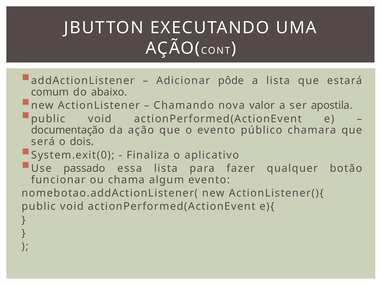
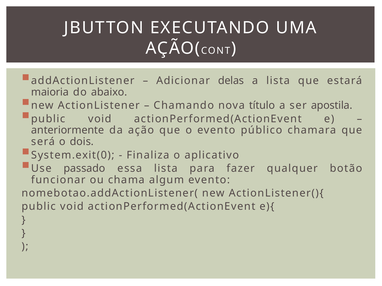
pôde: pôde -> delas
comum: comum -> maioria
valor: valor -> título
documentação: documentação -> anteriormente
